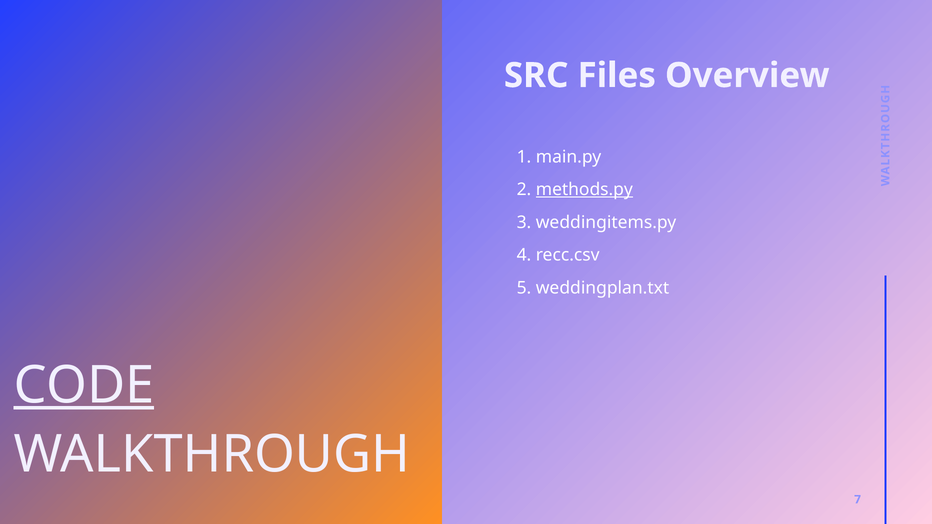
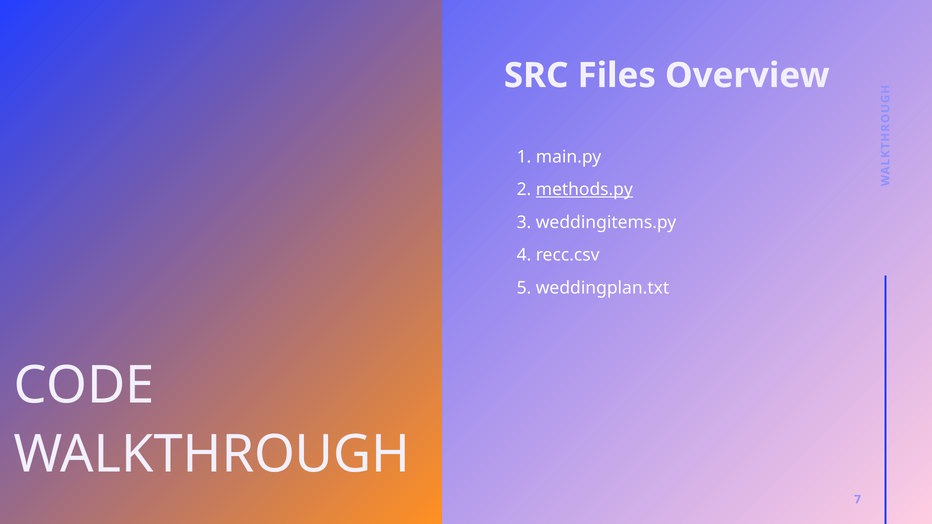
CODE underline: present -> none
